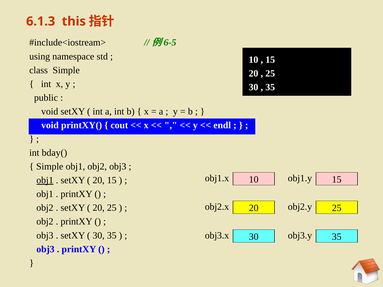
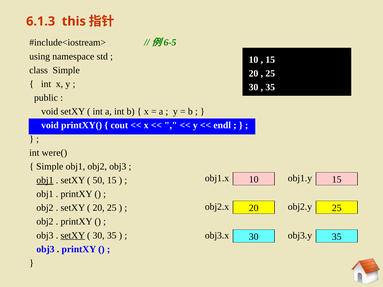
bday(: bday( -> were(
20 at (99, 180): 20 -> 50
setXY at (73, 236) underline: none -> present
